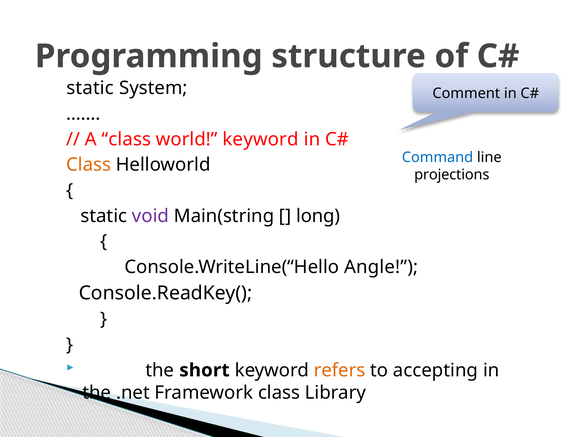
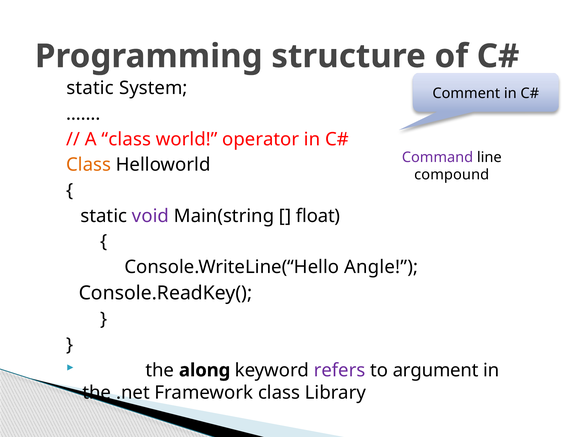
world keyword: keyword -> operator
Command colour: blue -> purple
projections: projections -> compound
long: long -> float
short: short -> along
refers colour: orange -> purple
accepting: accepting -> argument
